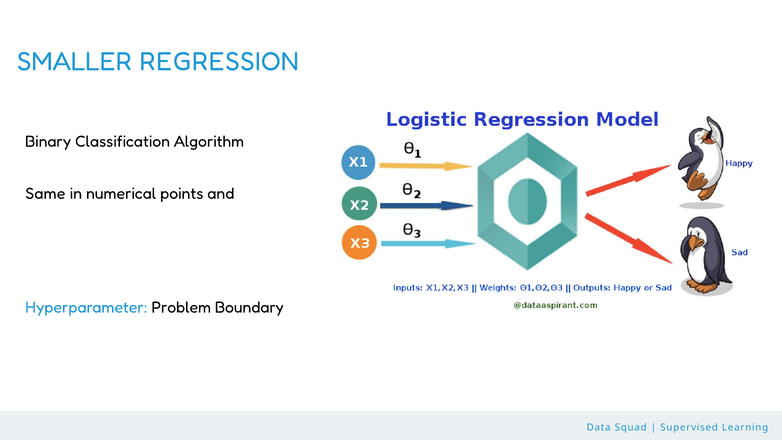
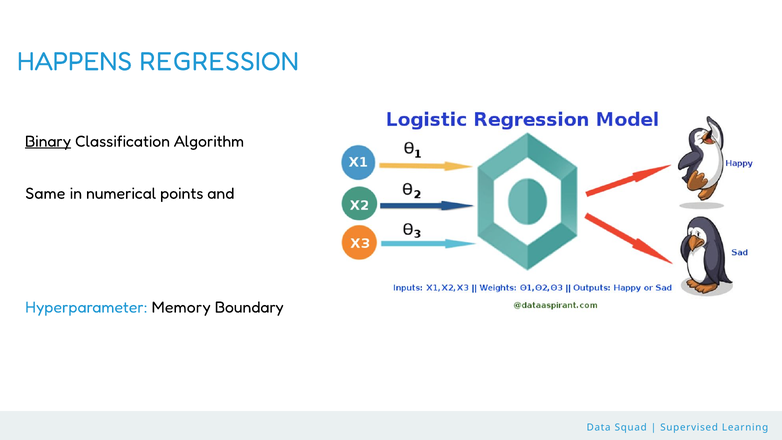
SMALLER: SMALLER -> HAPPENS
Binary underline: none -> present
Problem: Problem -> Memory
